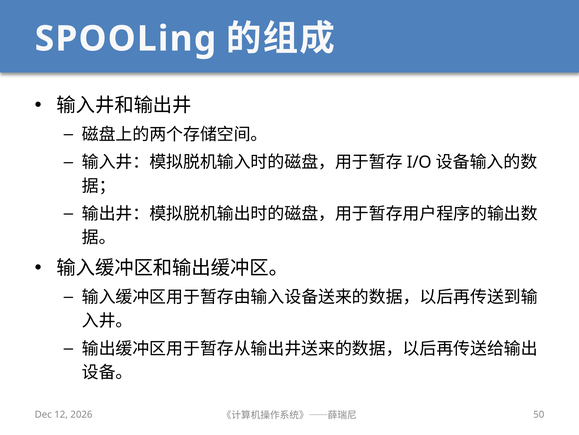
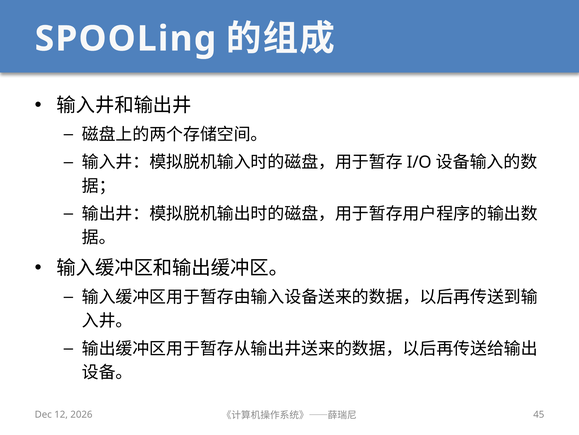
50: 50 -> 45
